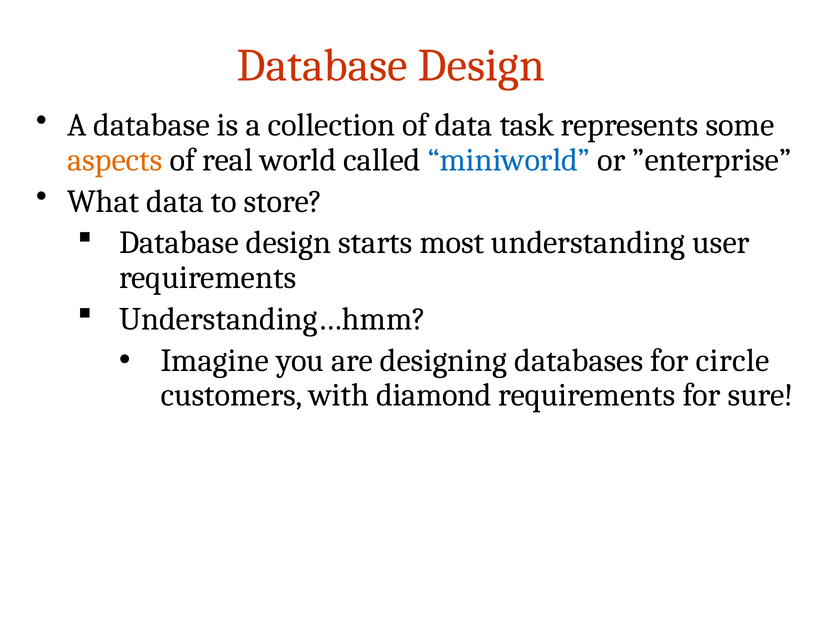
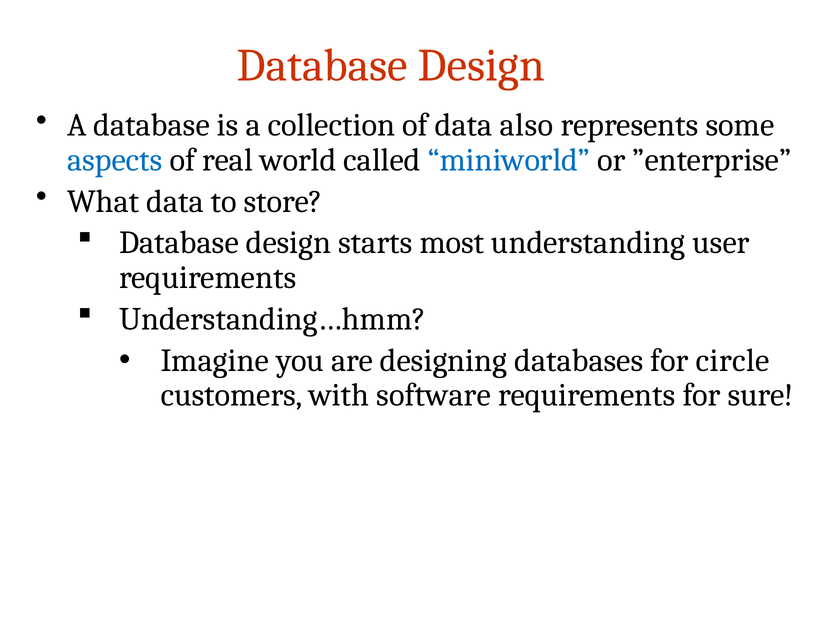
task: task -> also
aspects colour: orange -> blue
diamond: diamond -> software
